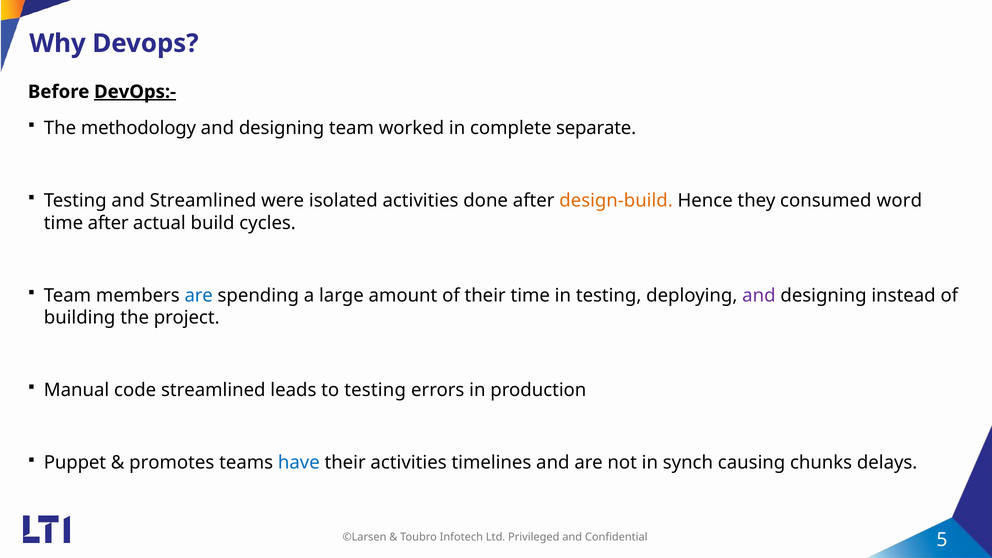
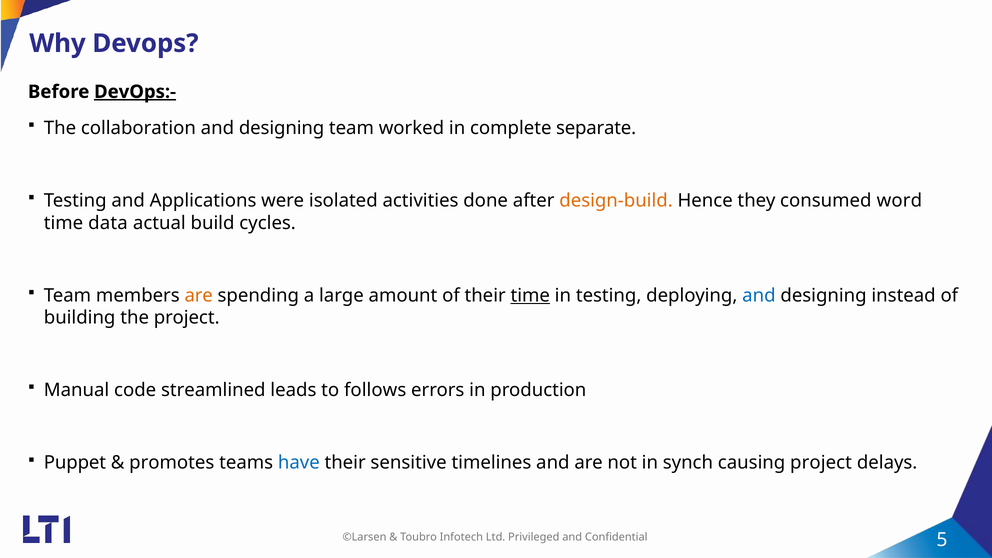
methodology: methodology -> collaboration
and Streamlined: Streamlined -> Applications
time after: after -> data
are at (199, 295) colour: blue -> orange
time at (530, 295) underline: none -> present
and at (759, 295) colour: purple -> blue
to testing: testing -> follows
their activities: activities -> sensitive
causing chunks: chunks -> project
